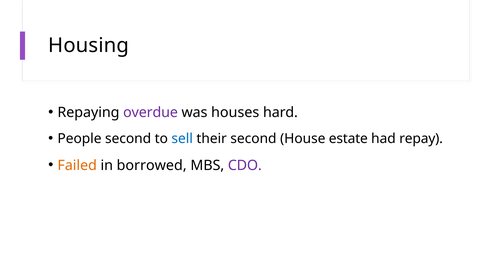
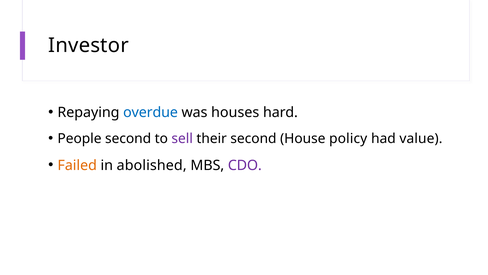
Housing: Housing -> Investor
overdue colour: purple -> blue
sell colour: blue -> purple
estate: estate -> policy
repay: repay -> value
borrowed: borrowed -> abolished
